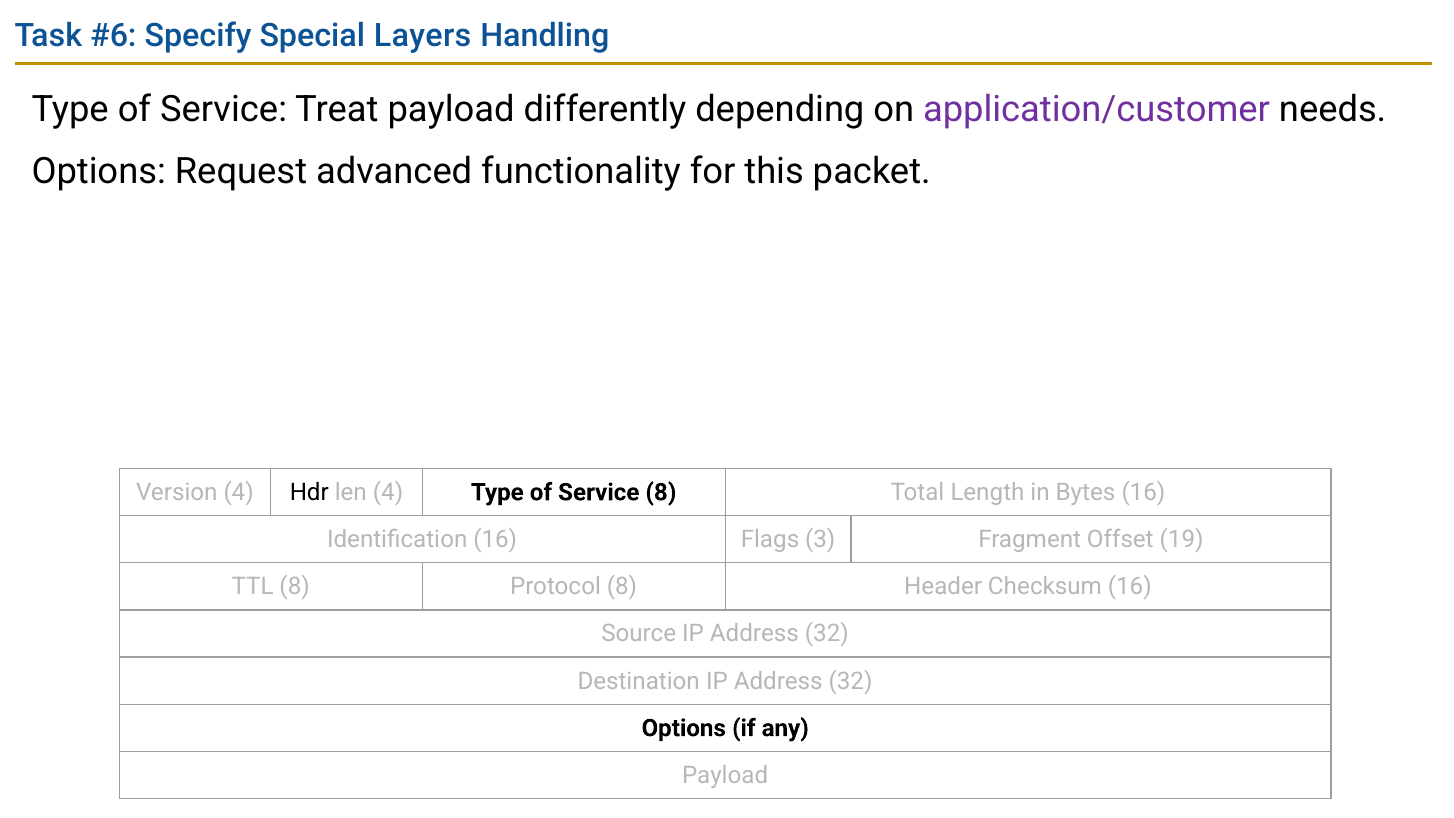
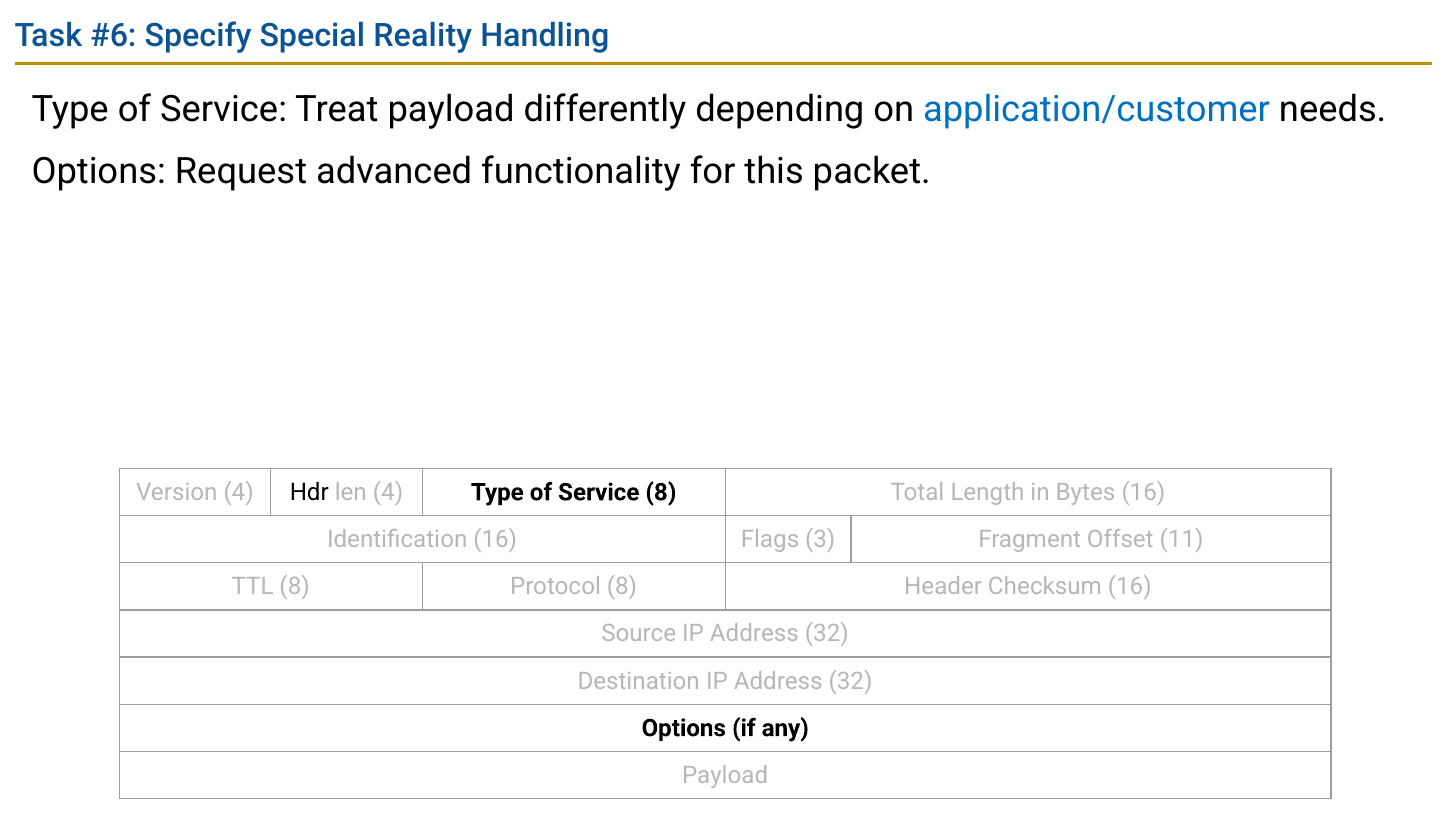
Layers: Layers -> Reality
application/customer colour: purple -> blue
19: 19 -> 11
